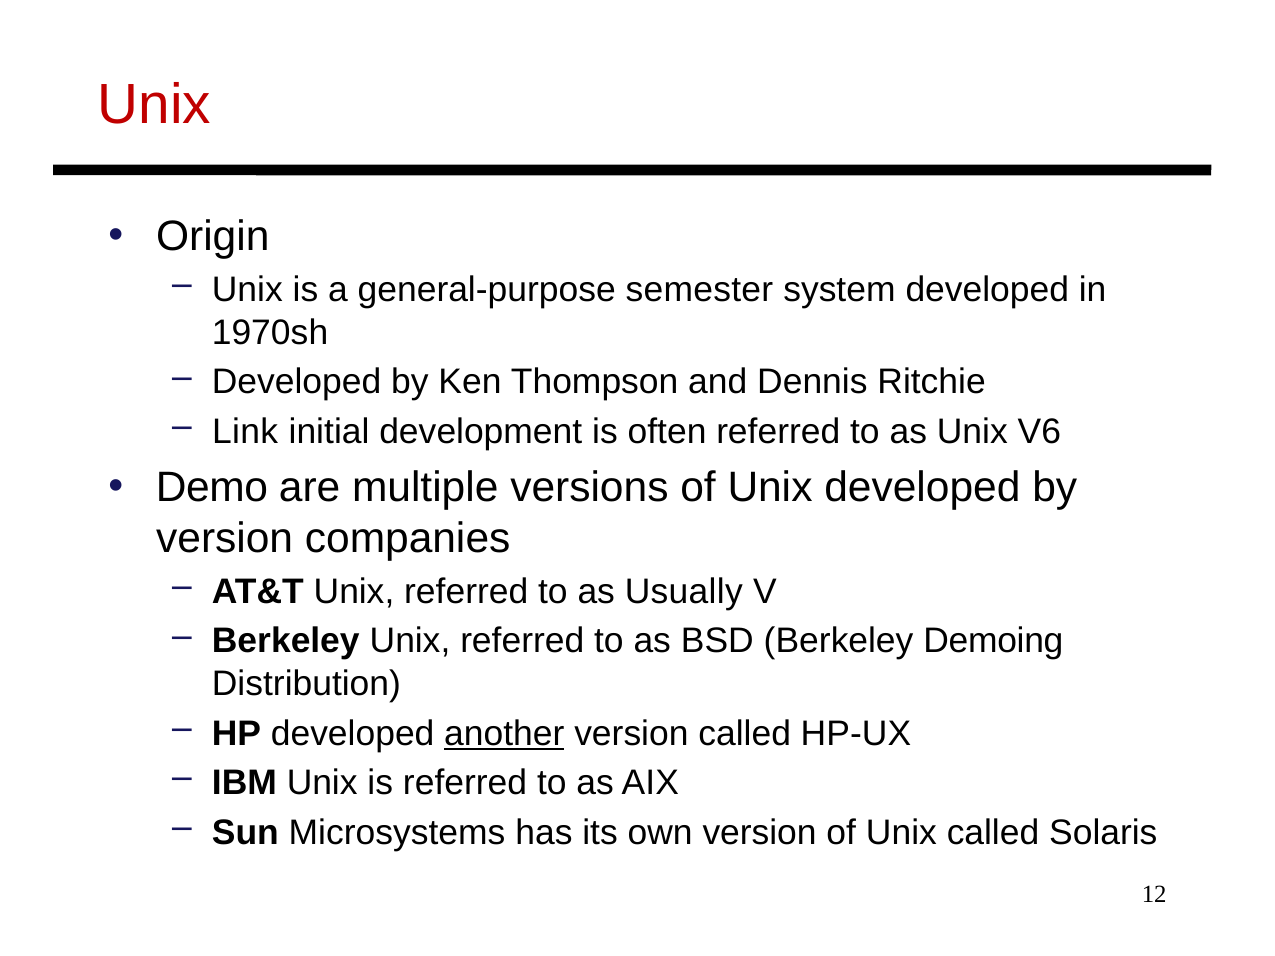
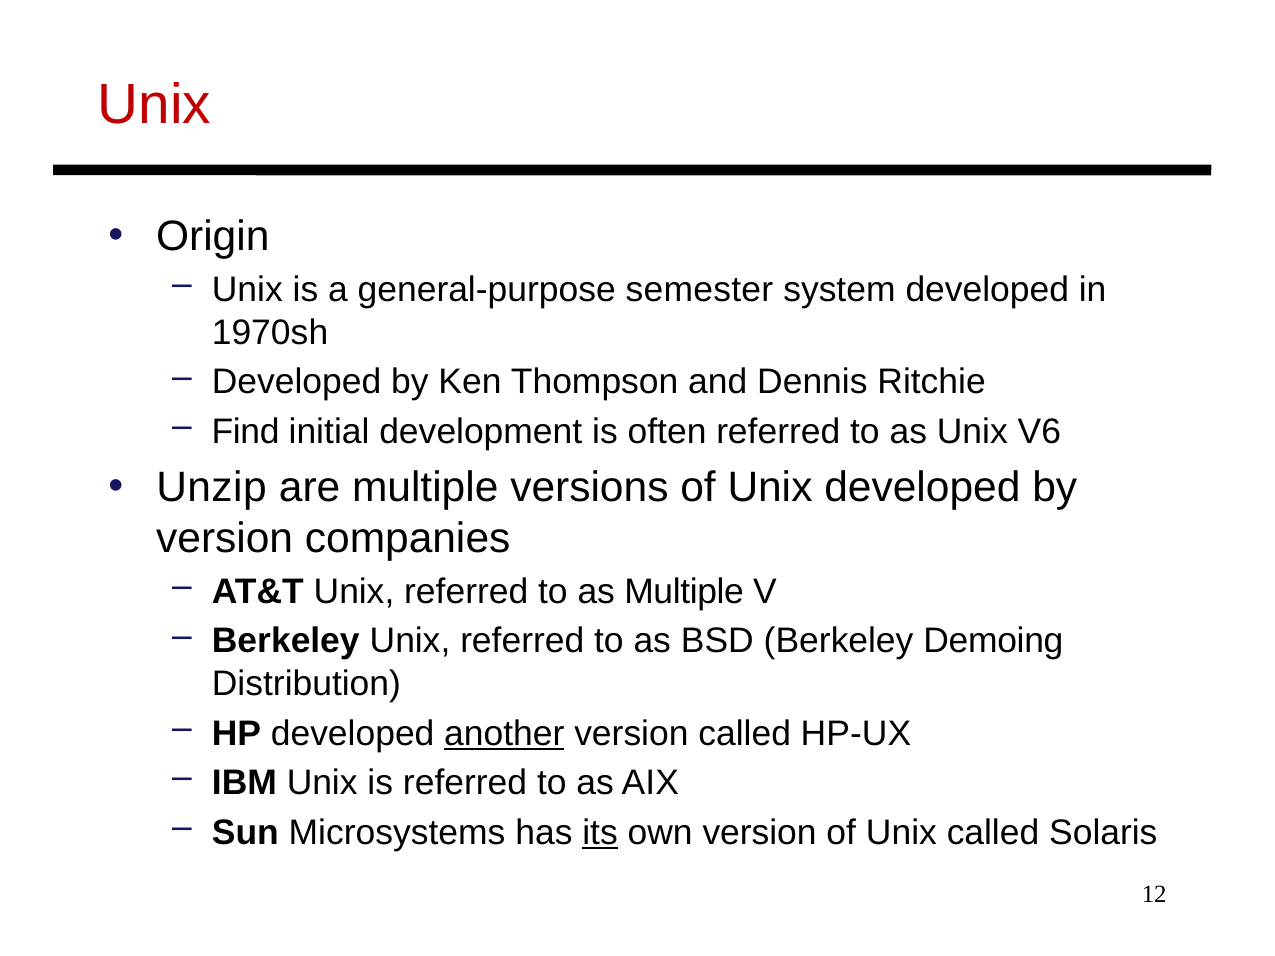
Link: Link -> Find
Demo: Demo -> Unzip
as Usually: Usually -> Multiple
its underline: none -> present
